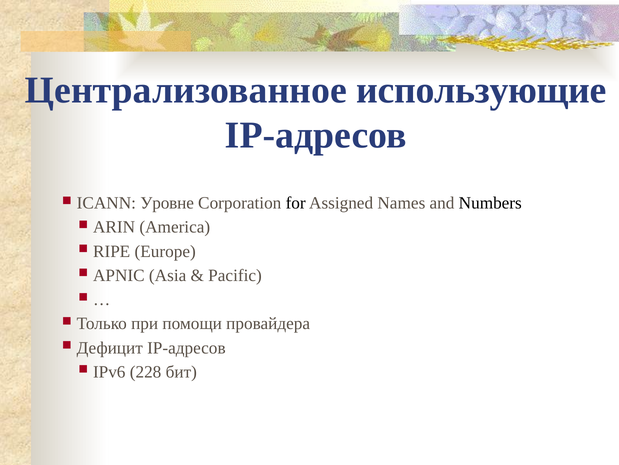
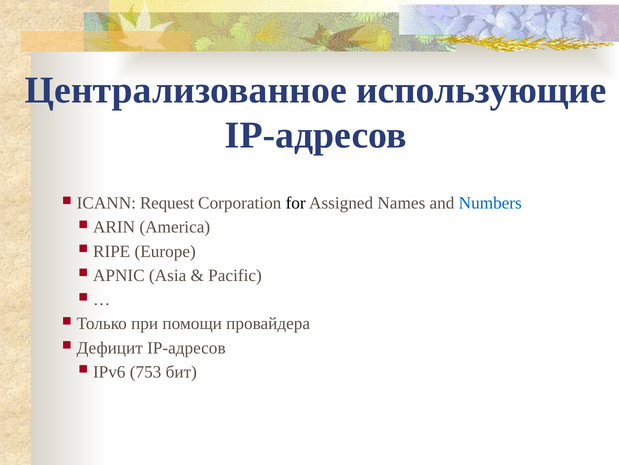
Уровне: Уровне -> Request
Numbers colour: black -> blue
228: 228 -> 753
